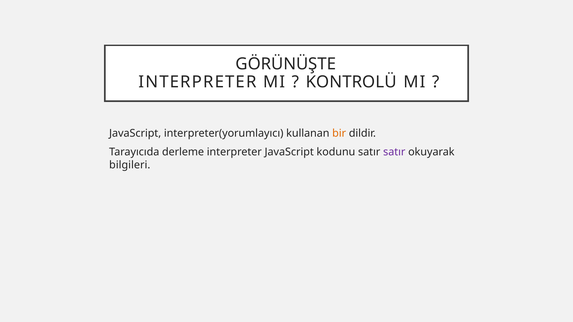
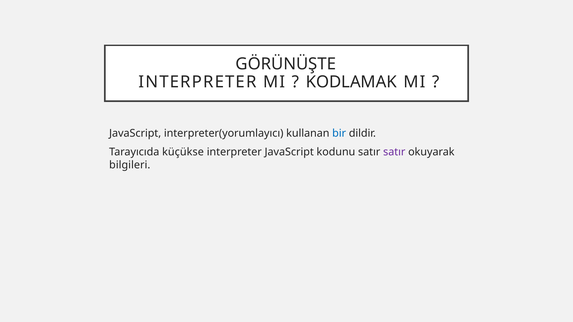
KONTROLÜ: KONTROLÜ -> KODLAMAK
bir colour: orange -> blue
derleme: derleme -> küçükse
